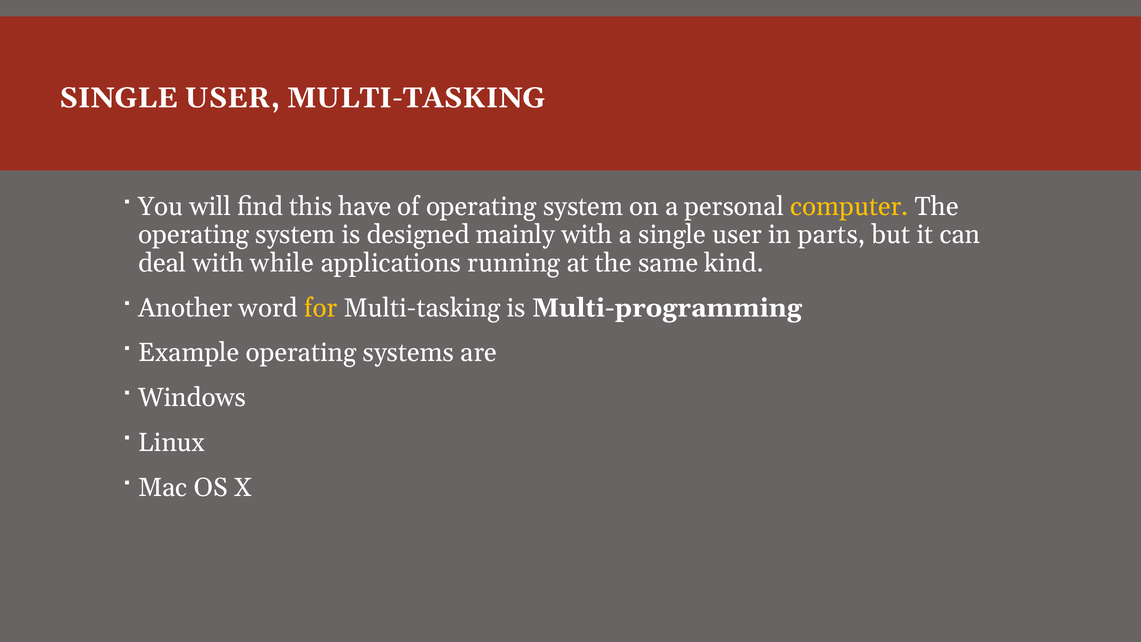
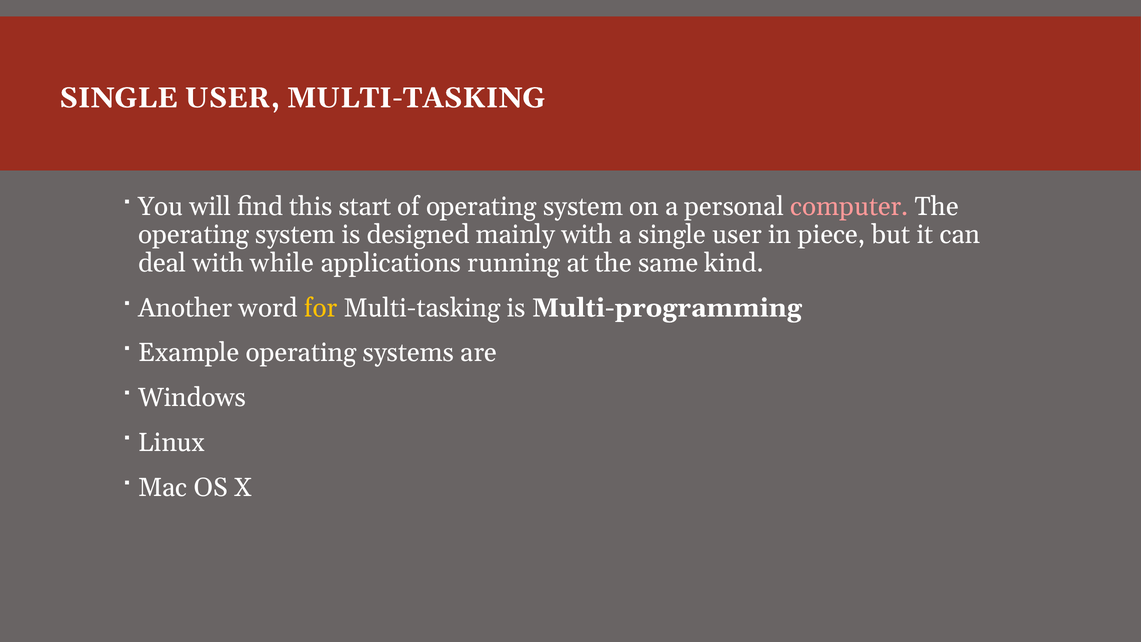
have: have -> start
computer colour: yellow -> pink
parts: parts -> piece
